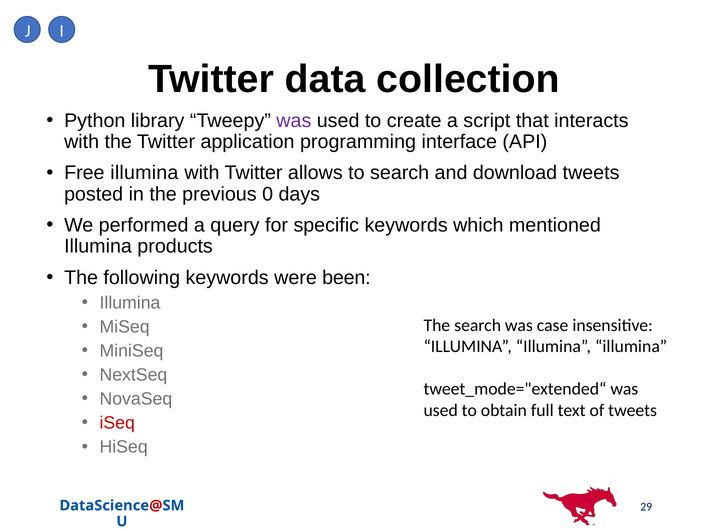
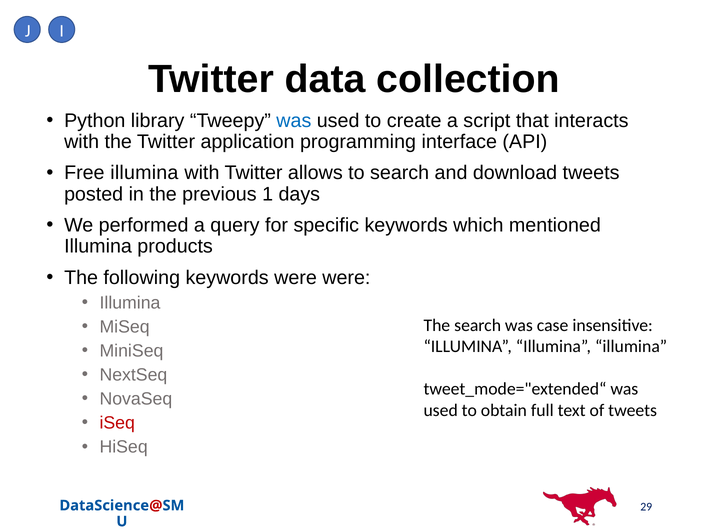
was at (294, 121) colour: purple -> blue
0: 0 -> 1
were been: been -> were
